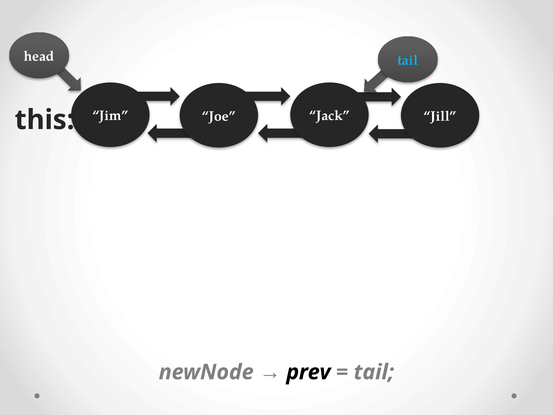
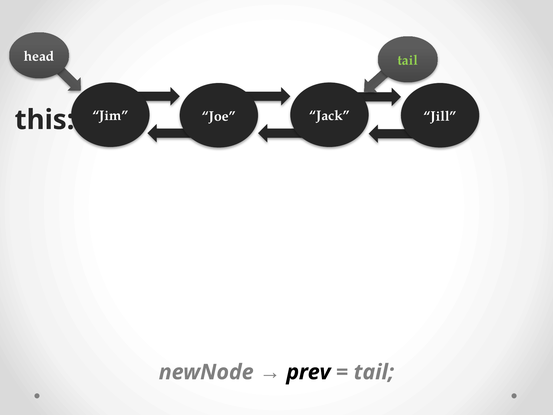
tail at (408, 60) colour: light blue -> light green
